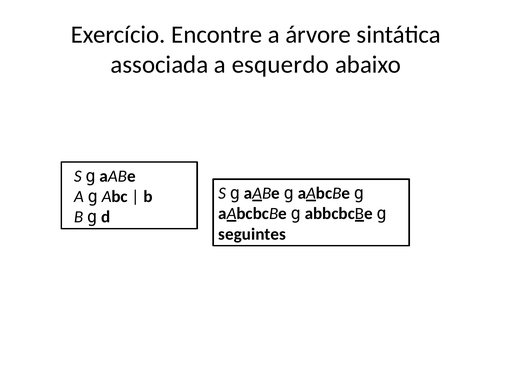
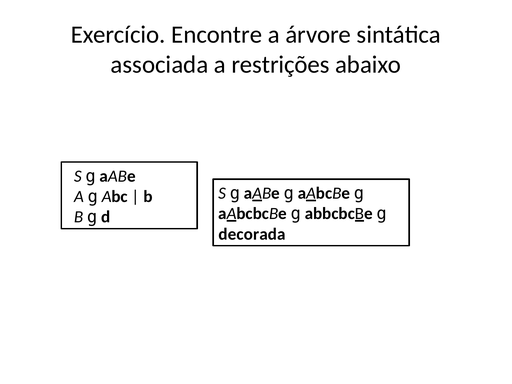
esquerdo: esquerdo -> restrições
seguintes: seguintes -> decorada
